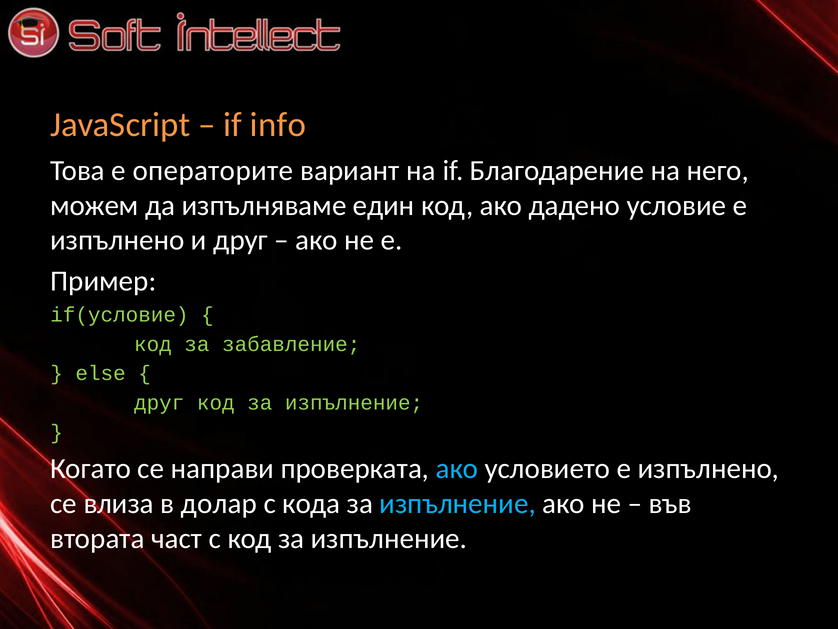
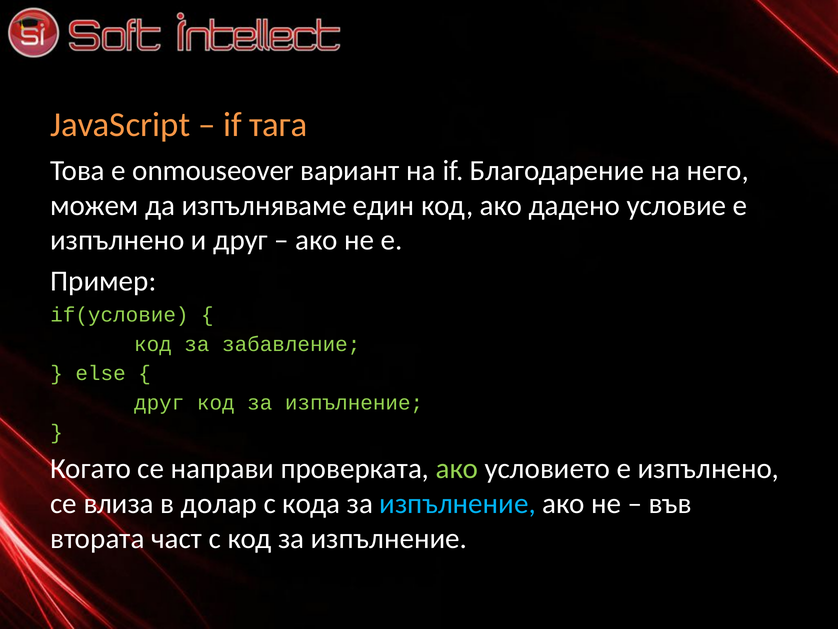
info: info -> тага
операторите: операторите -> onmouseover
ако at (457, 468) colour: light blue -> light green
